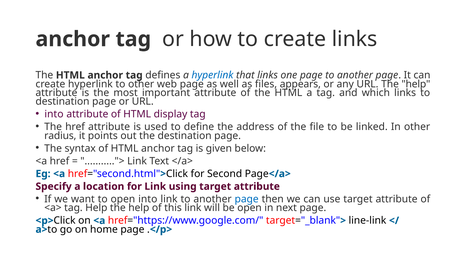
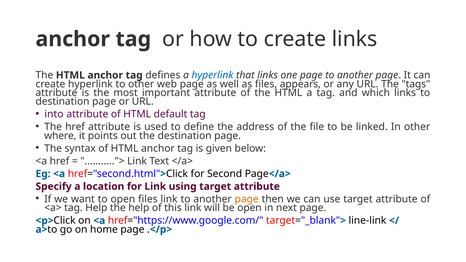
URL The help: help -> tags
display: display -> default
radius: radius -> where
open into: into -> files
page at (247, 199) colour: blue -> orange
